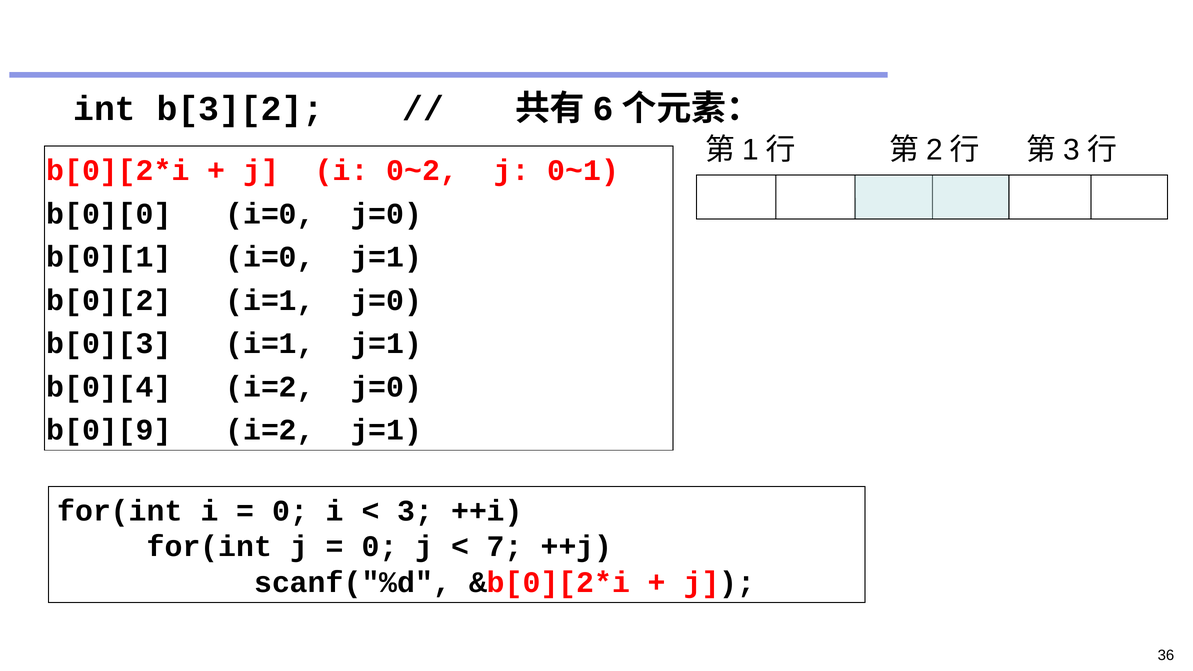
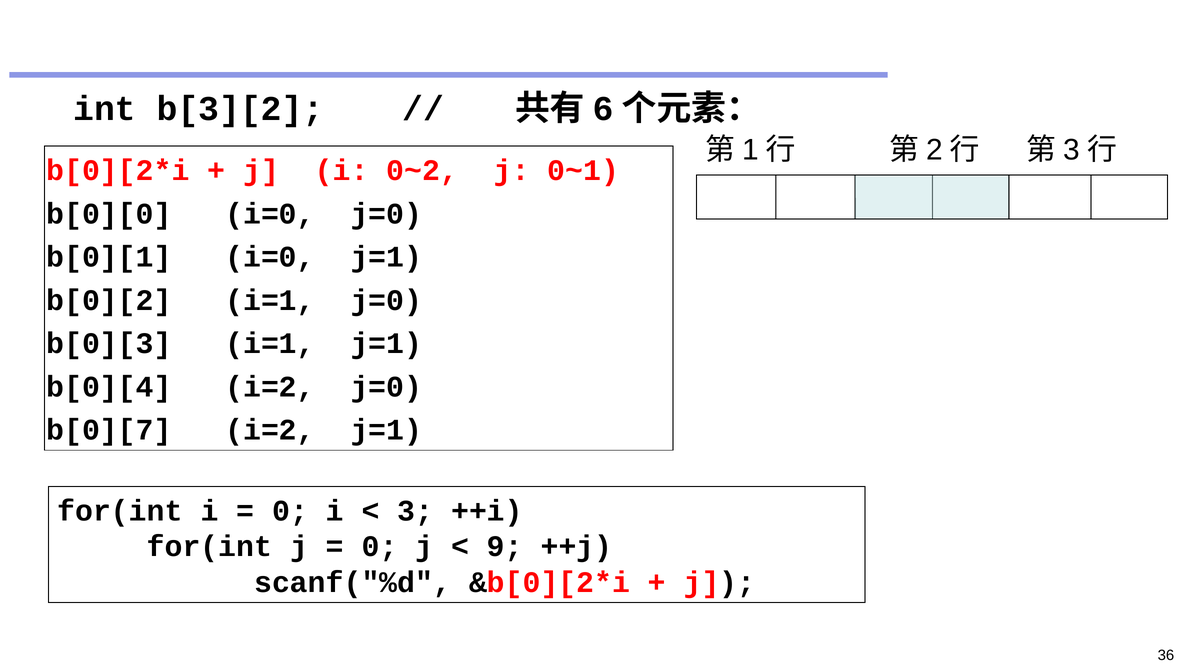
b[0][9: b[0][9 -> b[0][7
7: 7 -> 9
